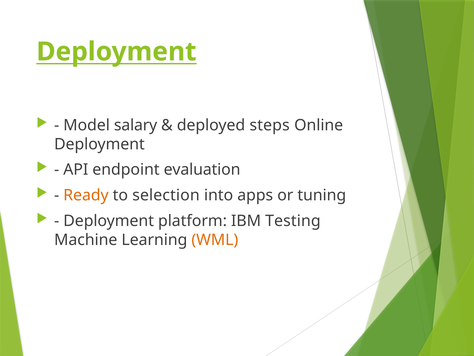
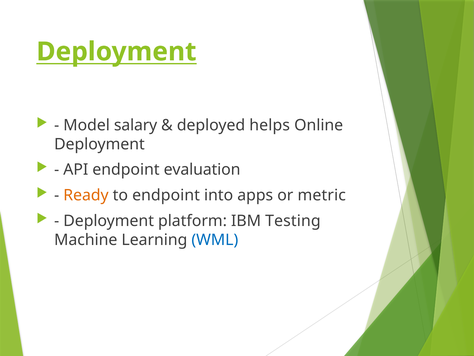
steps: steps -> helps
to selection: selection -> endpoint
tuning: tuning -> metric
WML colour: orange -> blue
